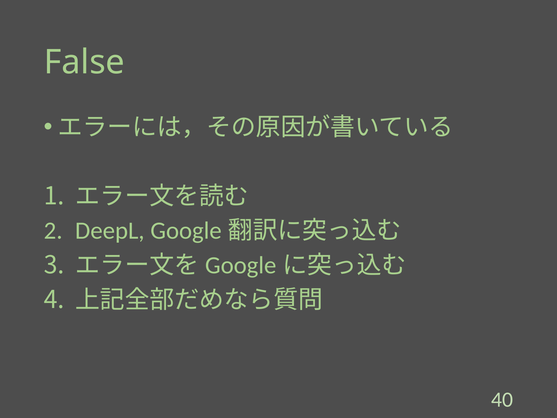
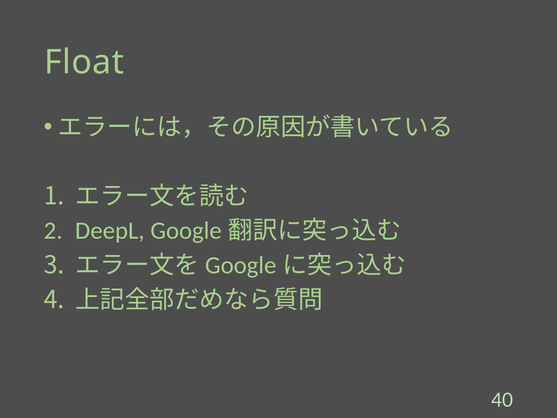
False: False -> Float
